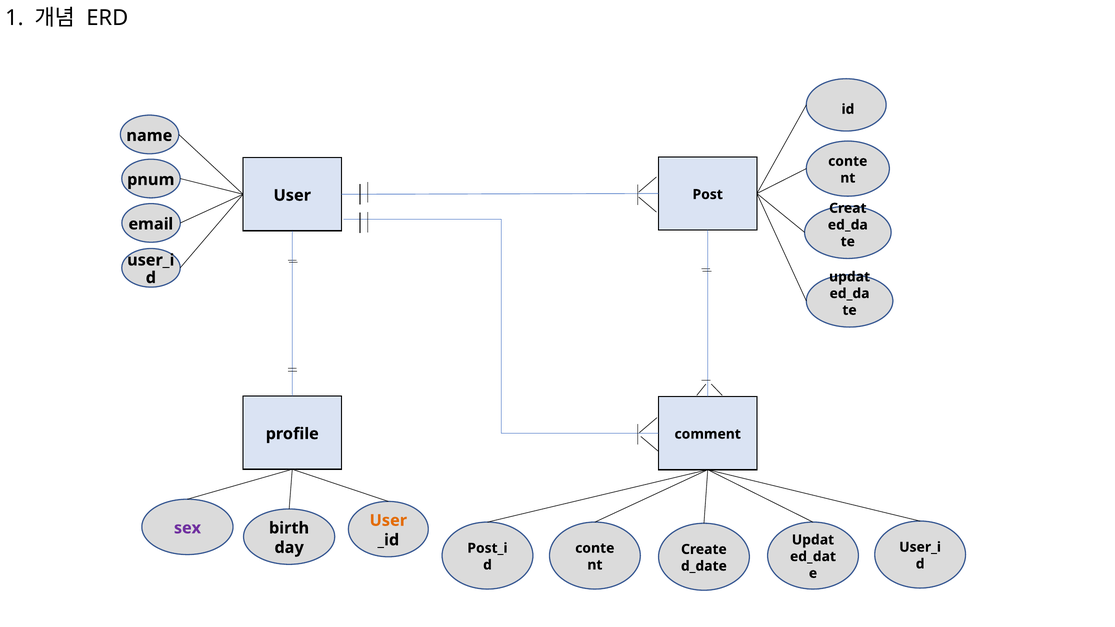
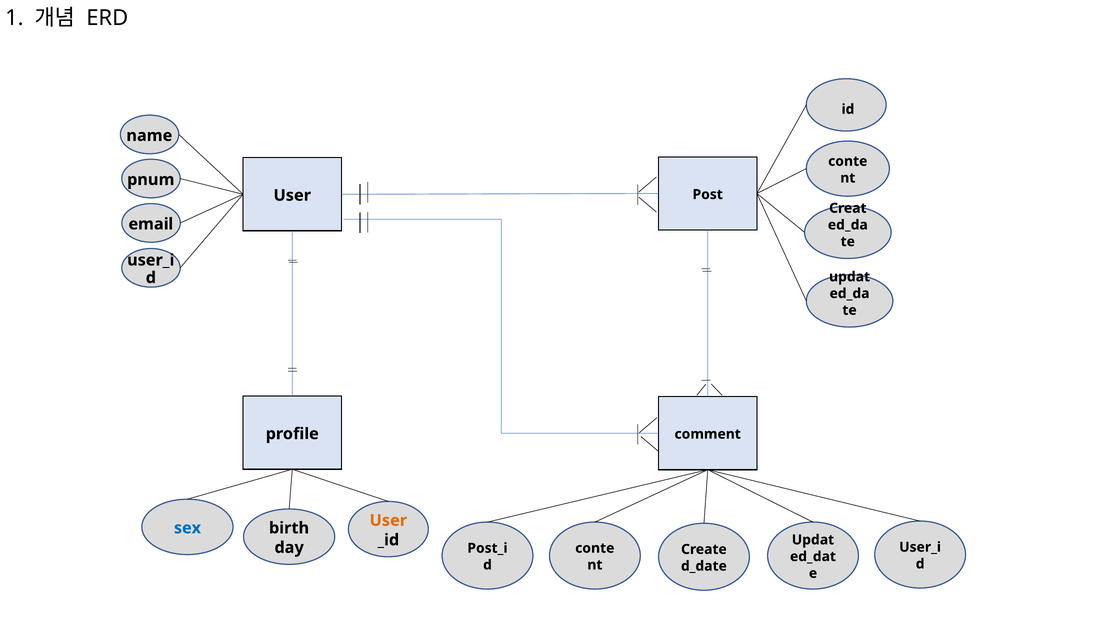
sex colour: purple -> blue
